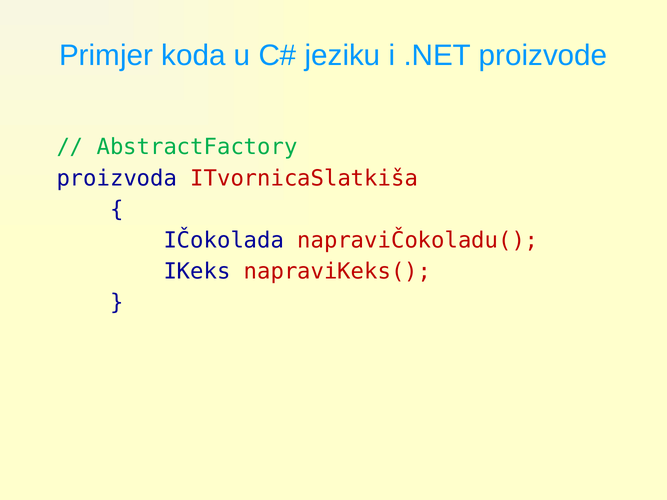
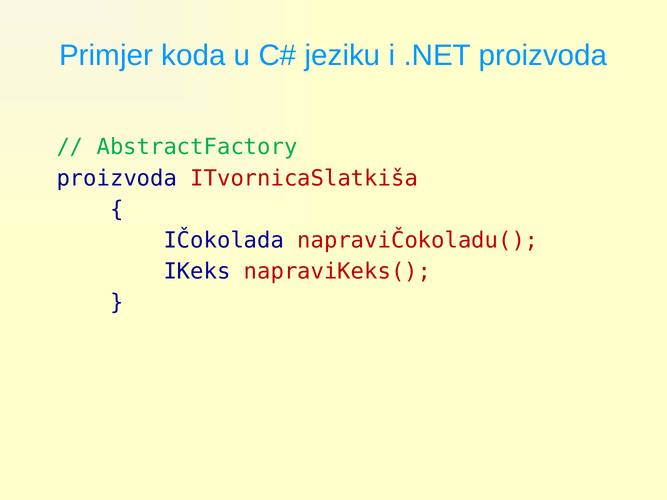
.NET proizvode: proizvode -> proizvoda
